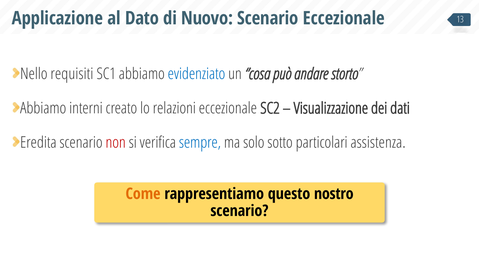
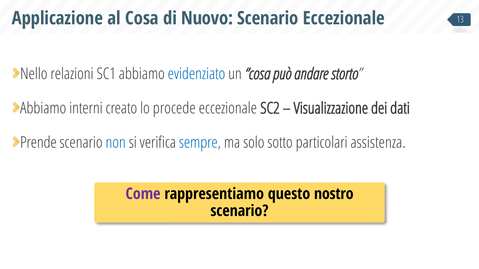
Dato: Dato -> Cosa
requisiti: requisiti -> relazioni
relazioni: relazioni -> procede
Eredita: Eredita -> Prende
non colour: red -> blue
Come colour: orange -> purple
